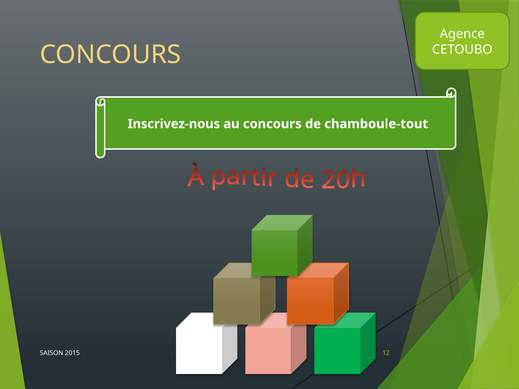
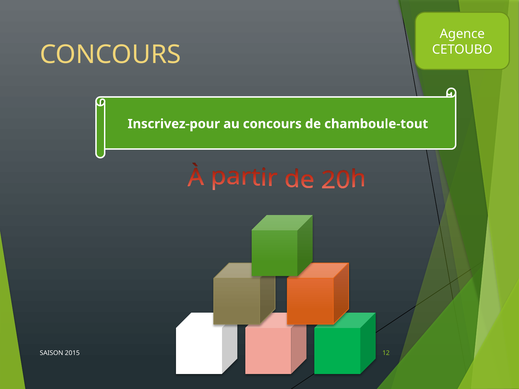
Inscrivez-nous: Inscrivez-nous -> Inscrivez-pour
